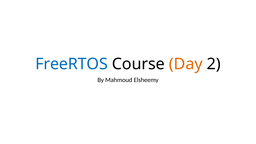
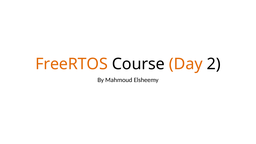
FreeRTOS colour: blue -> orange
